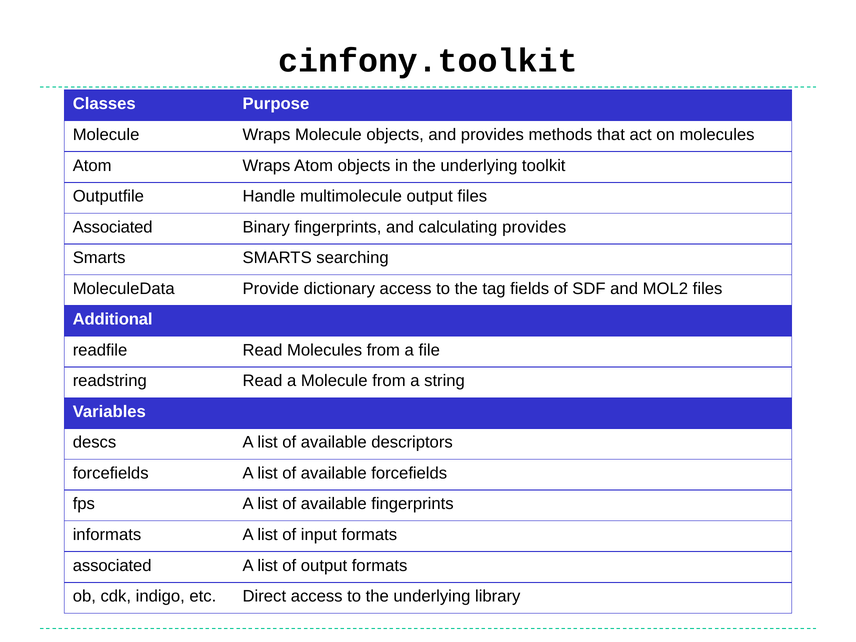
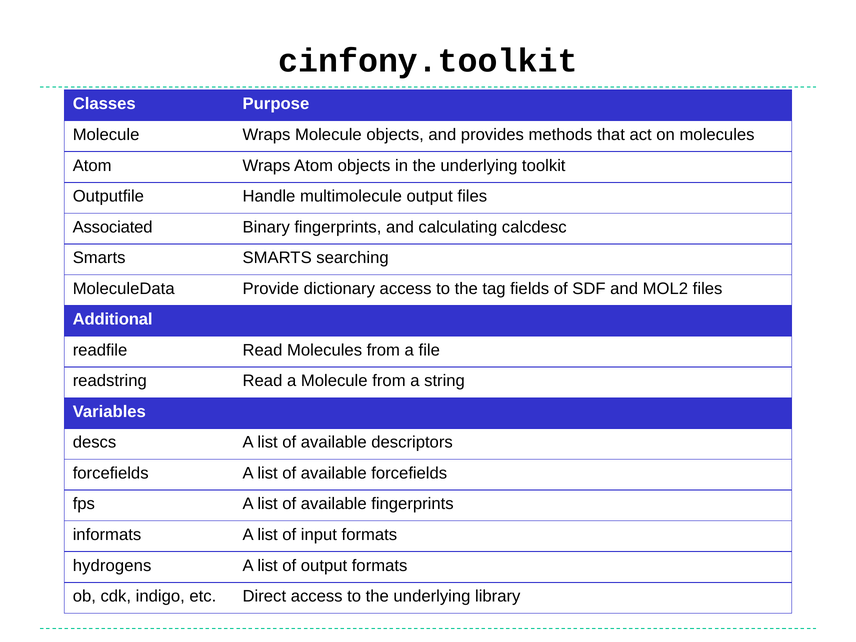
calculating provides: provides -> calcdesc
associated at (112, 566): associated -> hydrogens
